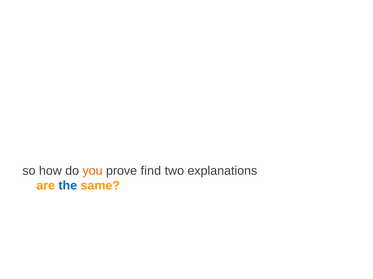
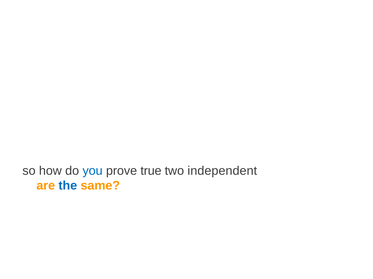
you colour: orange -> blue
find: find -> true
explanations: explanations -> independent
